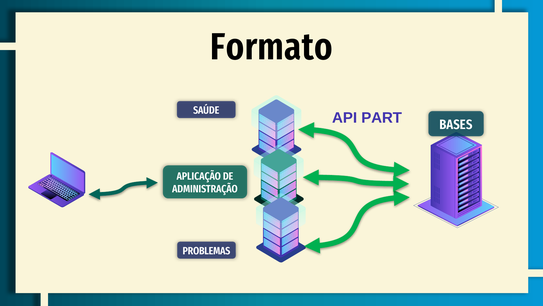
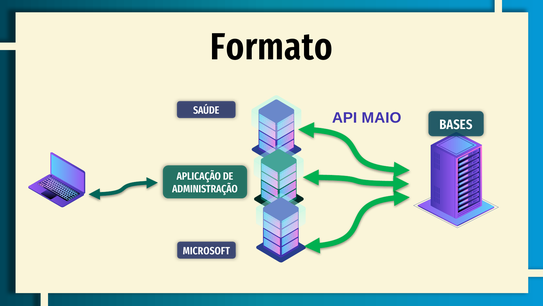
PART: PART -> MAIO
PROBLEMAS: PROBLEMAS -> MICROSOFT
